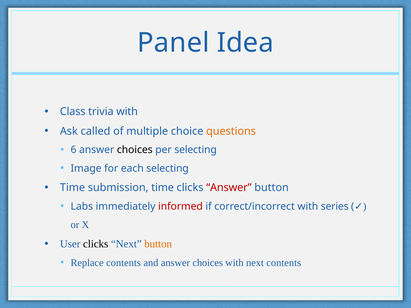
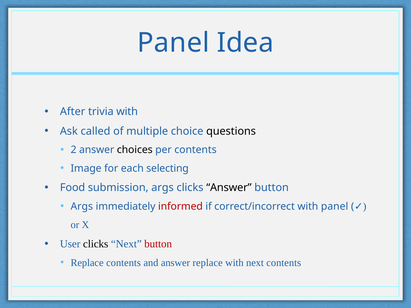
Class: Class -> After
questions colour: orange -> black
6: 6 -> 2
per selecting: selecting -> contents
Time at (73, 188): Time -> Food
submission time: time -> args
Answer at (229, 188) colour: red -> black
Labs at (82, 207): Labs -> Args
with series: series -> panel
button at (158, 244) colour: orange -> red
and answer choices: choices -> replace
